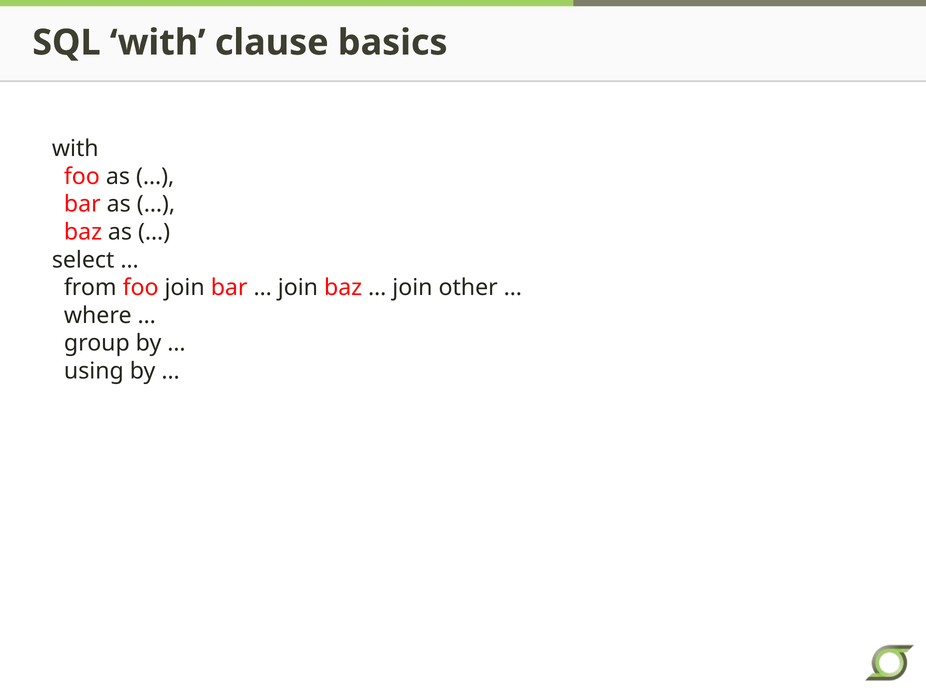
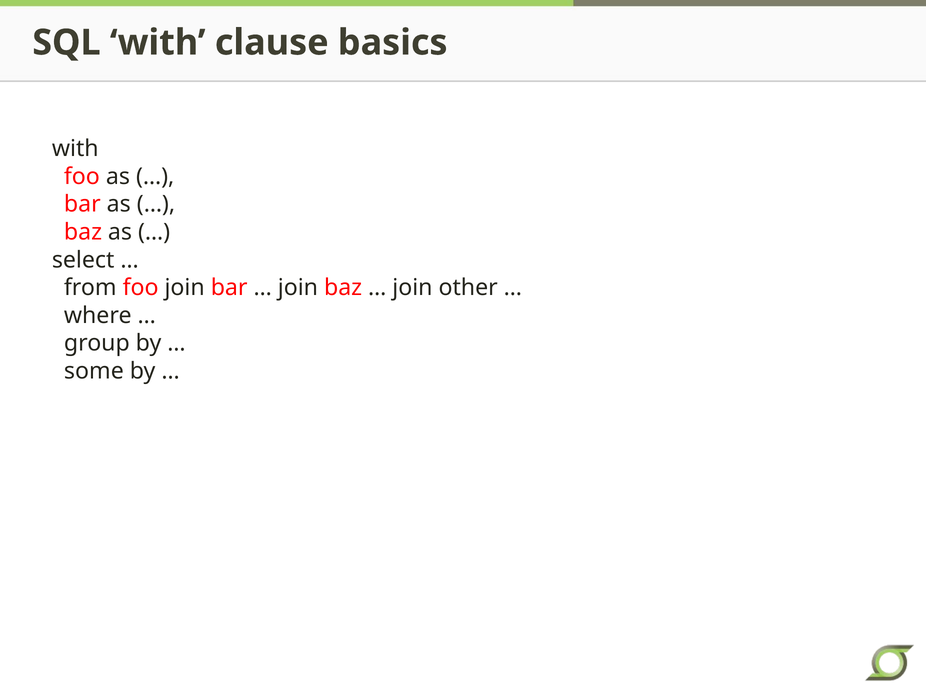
using: using -> some
